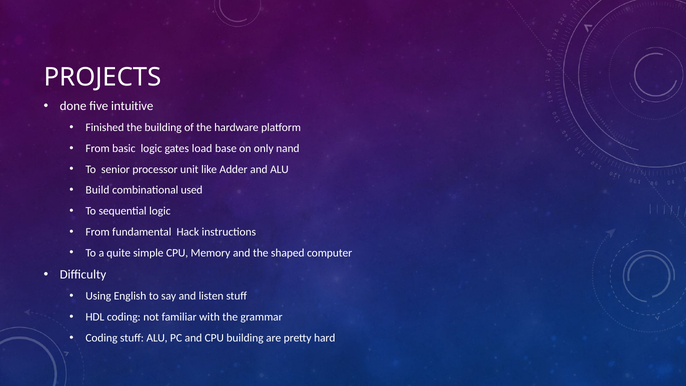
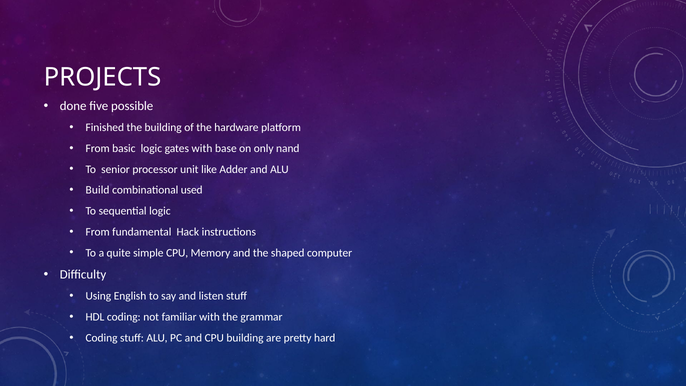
intuitive: intuitive -> possible
gates load: load -> with
